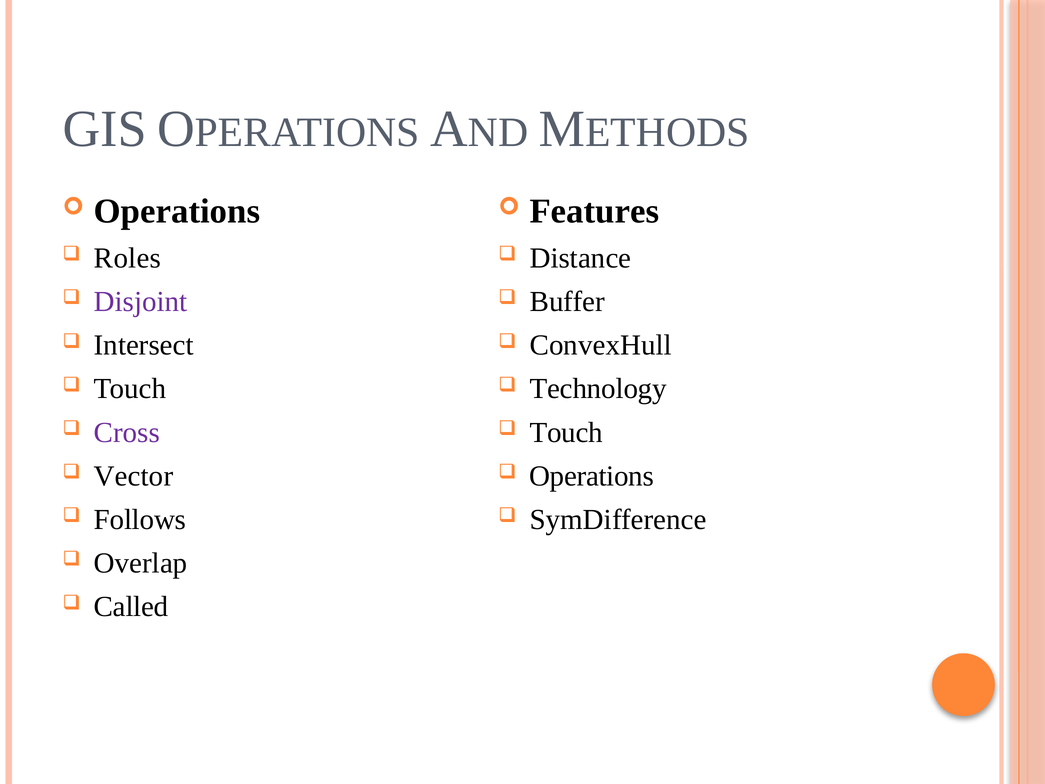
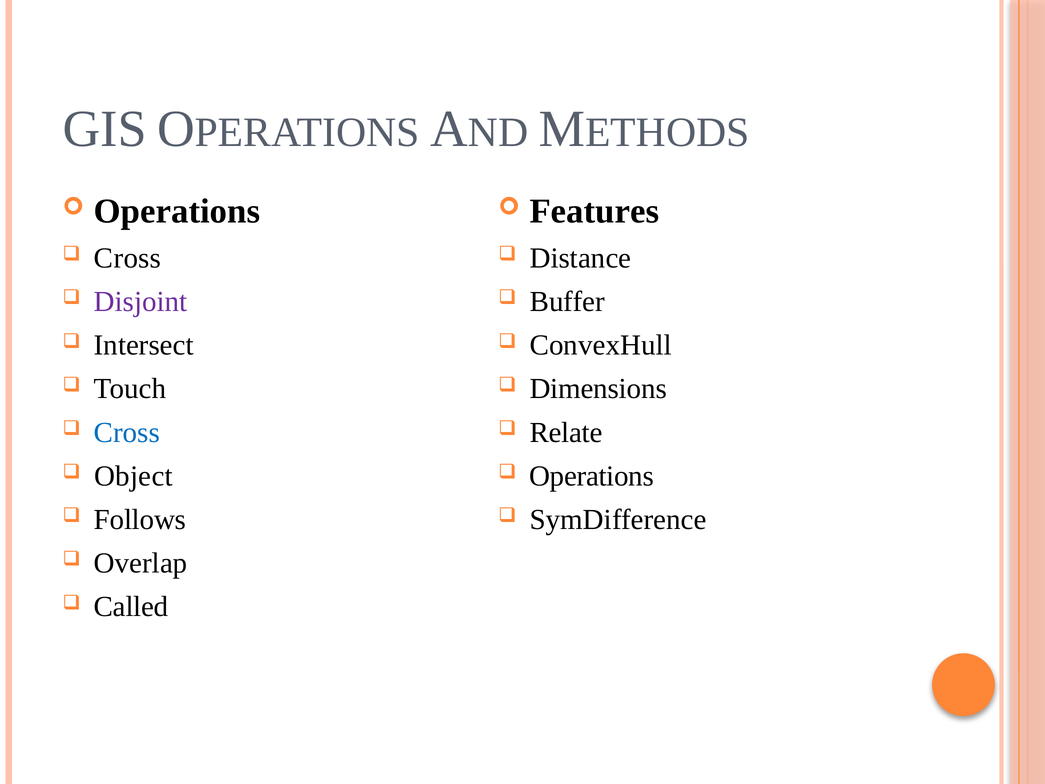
Roles at (128, 258): Roles -> Cross
Technology: Technology -> Dimensions
Cross at (127, 432) colour: purple -> blue
Touch at (566, 432): Touch -> Relate
Vector: Vector -> Object
